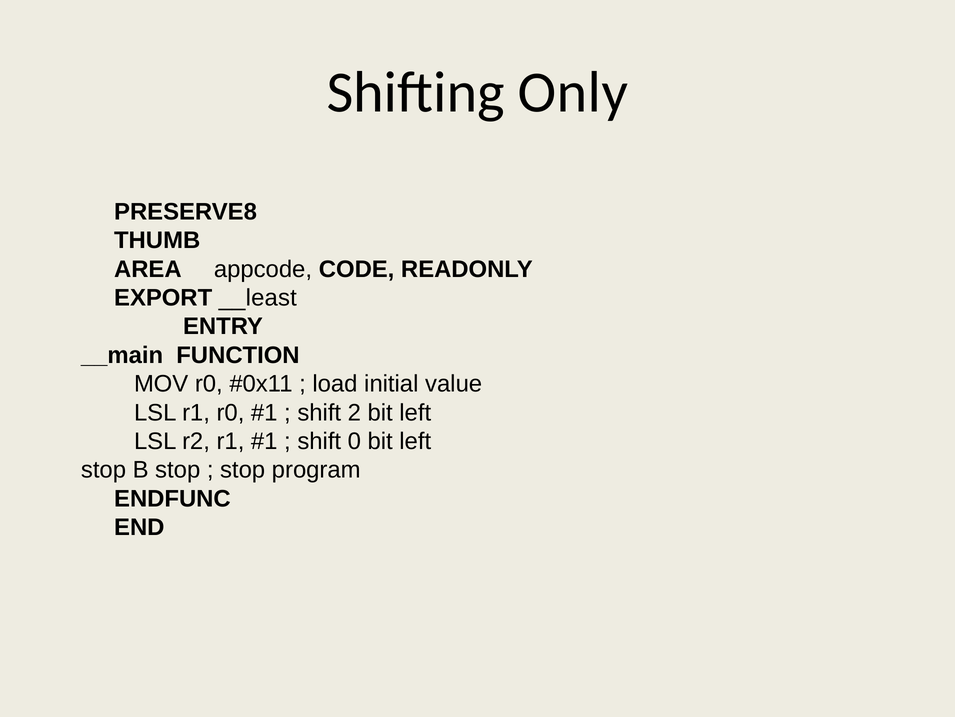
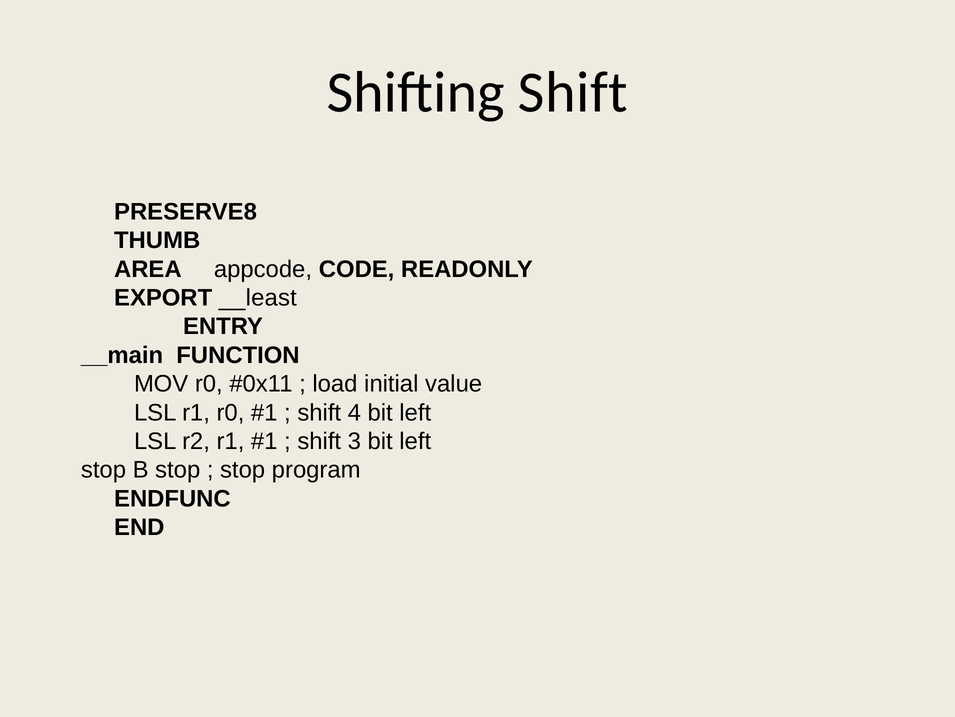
Shifting Only: Only -> Shift
2: 2 -> 4
0: 0 -> 3
